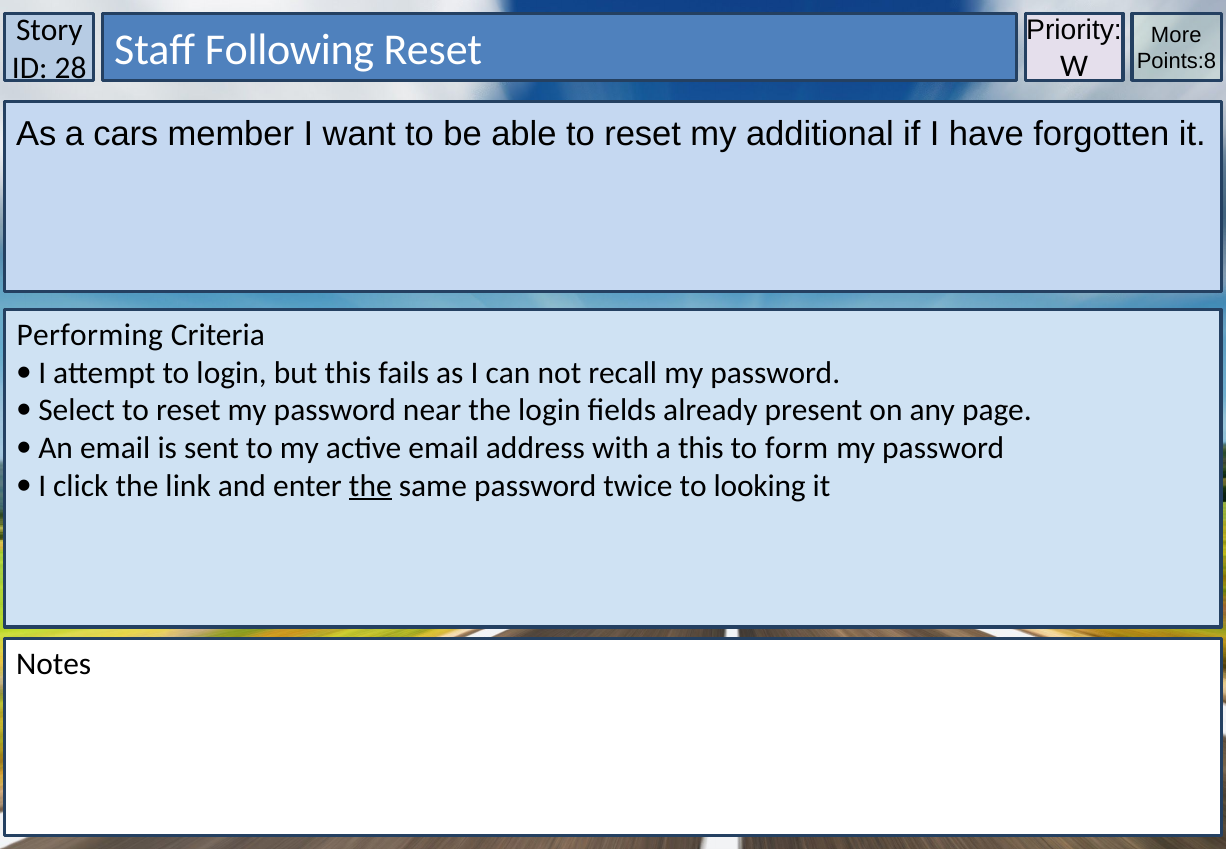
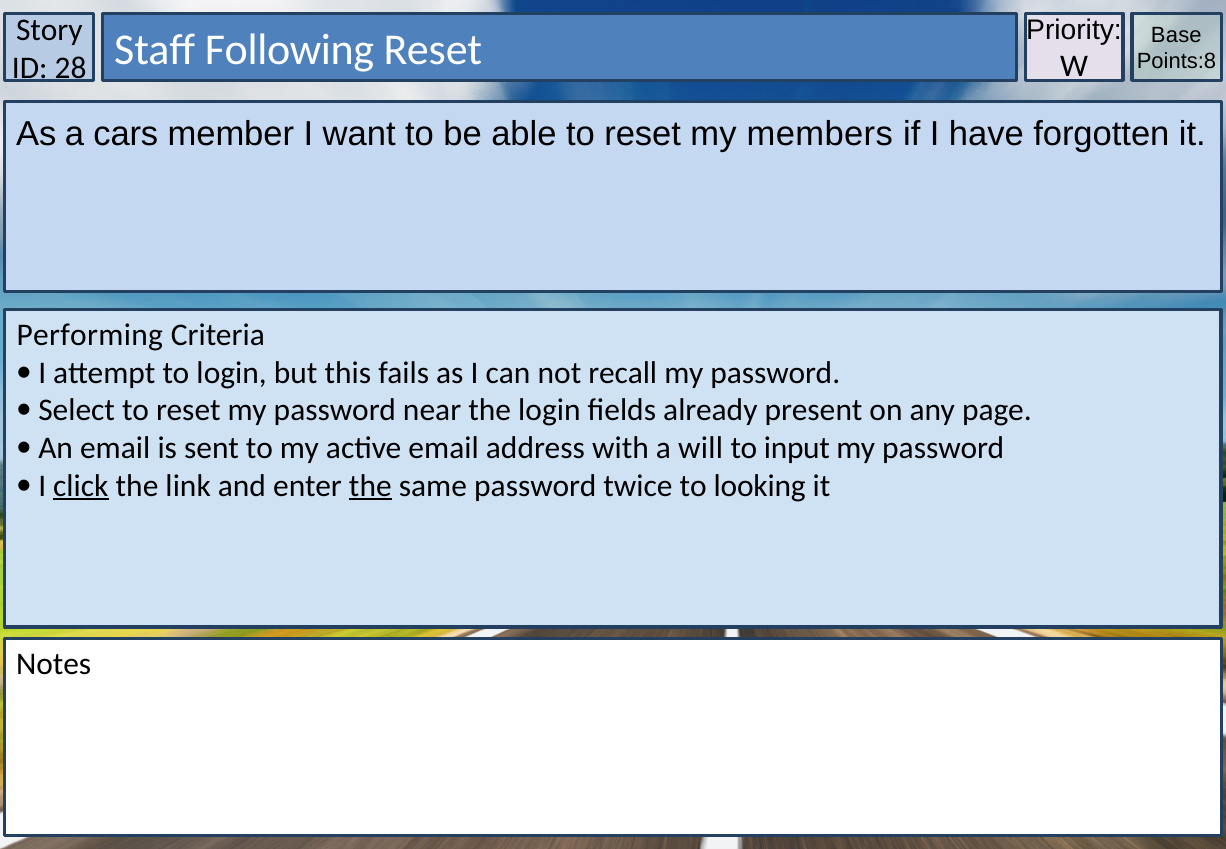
More: More -> Base
additional: additional -> members
a this: this -> will
form: form -> input
click underline: none -> present
